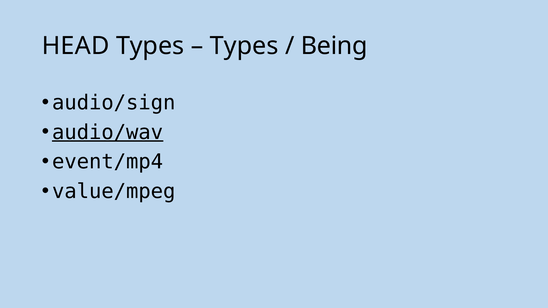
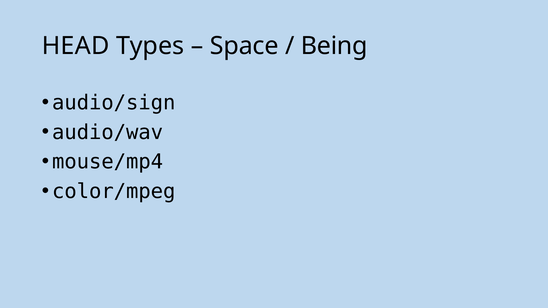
Types at (244, 46): Types -> Space
audio/wav underline: present -> none
event/mp4: event/mp4 -> mouse/mp4
value/mpeg: value/mpeg -> color/mpeg
